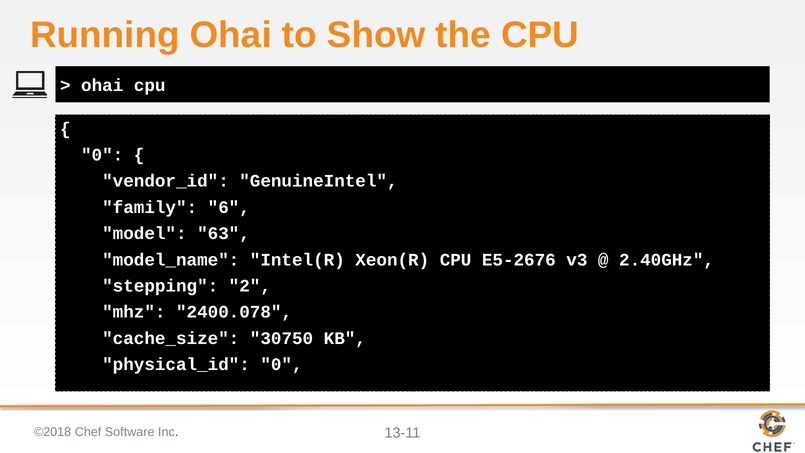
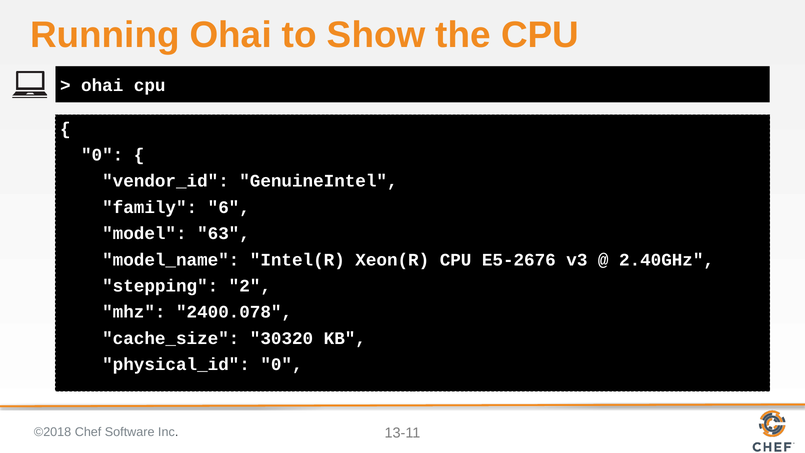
30750: 30750 -> 30320
